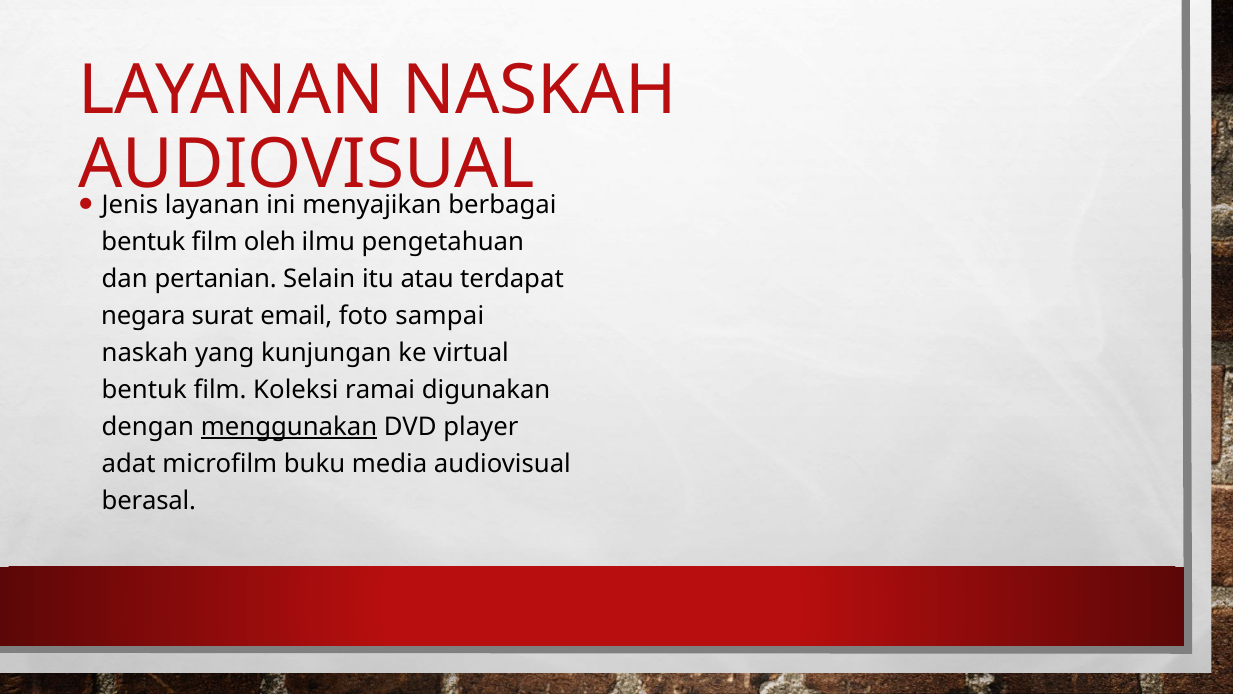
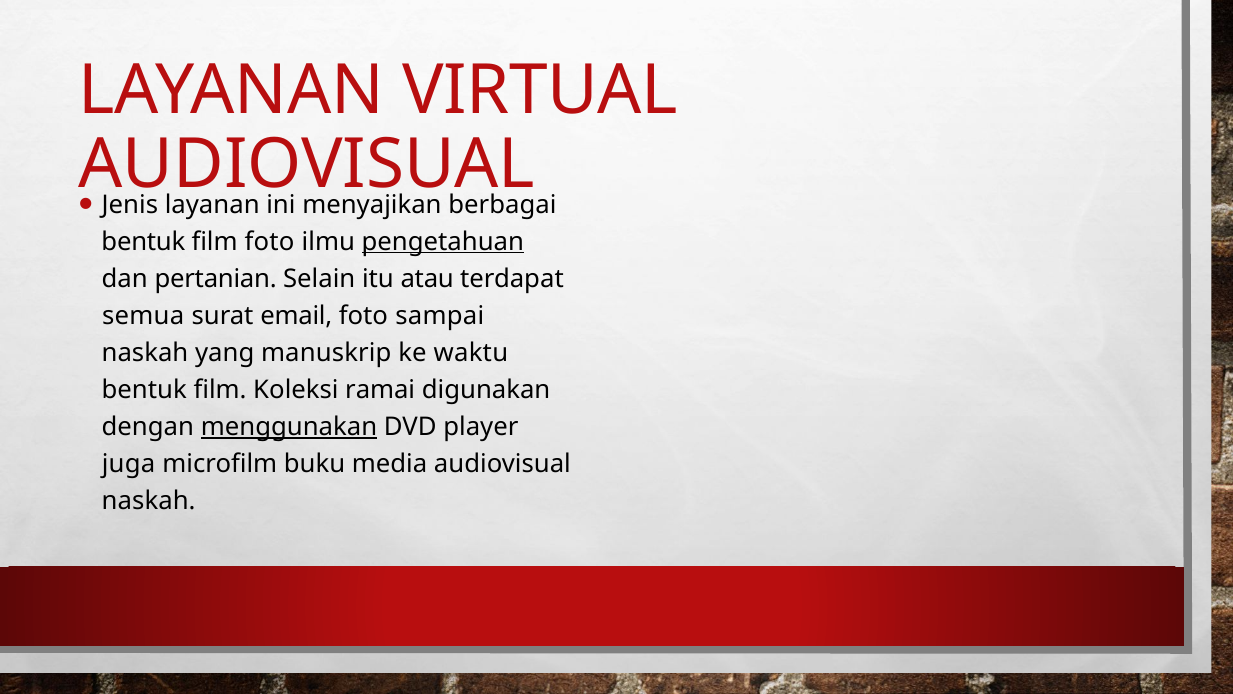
LAYANAN NASKAH: NASKAH -> VIRTUAL
film oleh: oleh -> foto
pengetahuan underline: none -> present
negara: negara -> semua
kunjungan: kunjungan -> manuskrip
virtual: virtual -> waktu
adat: adat -> juga
berasal at (149, 500): berasal -> naskah
